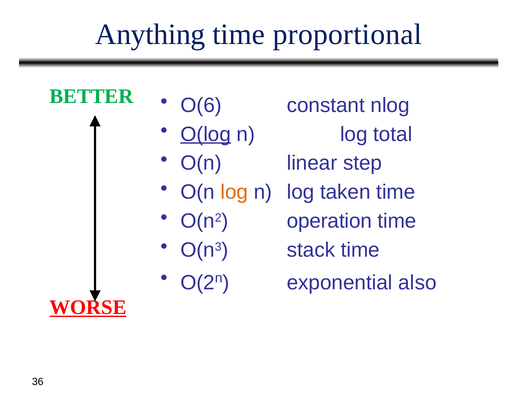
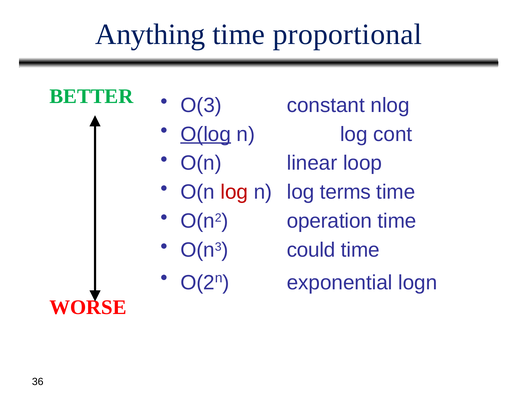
O(6: O(6 -> O(3
total: total -> cont
step: step -> loop
log at (234, 192) colour: orange -> red
taken: taken -> terms
stack: stack -> could
also: also -> logn
WORSE underline: present -> none
